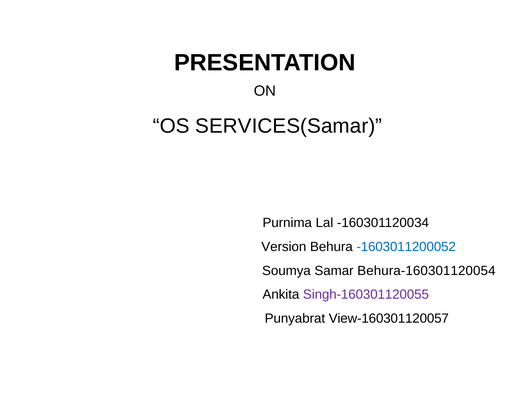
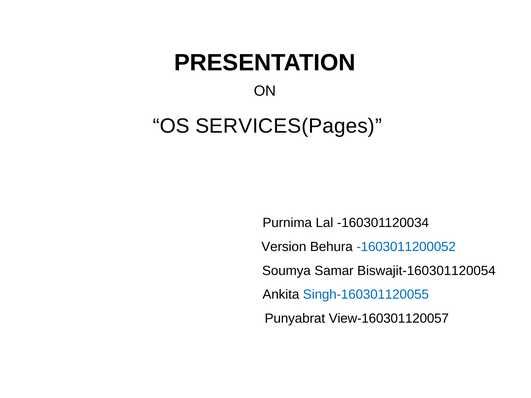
SERVICES(Samar: SERVICES(Samar -> SERVICES(Pages
Behura-160301120054: Behura-160301120054 -> Biswajit-160301120054
Singh-160301120055 colour: purple -> blue
